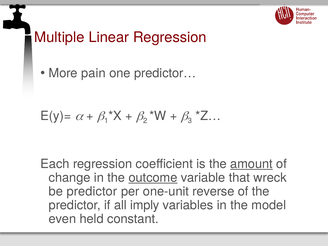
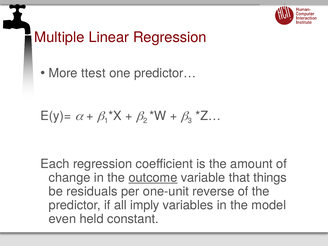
pain: pain -> ttest
amount underline: present -> none
wreck: wreck -> things
be predictor: predictor -> residuals
